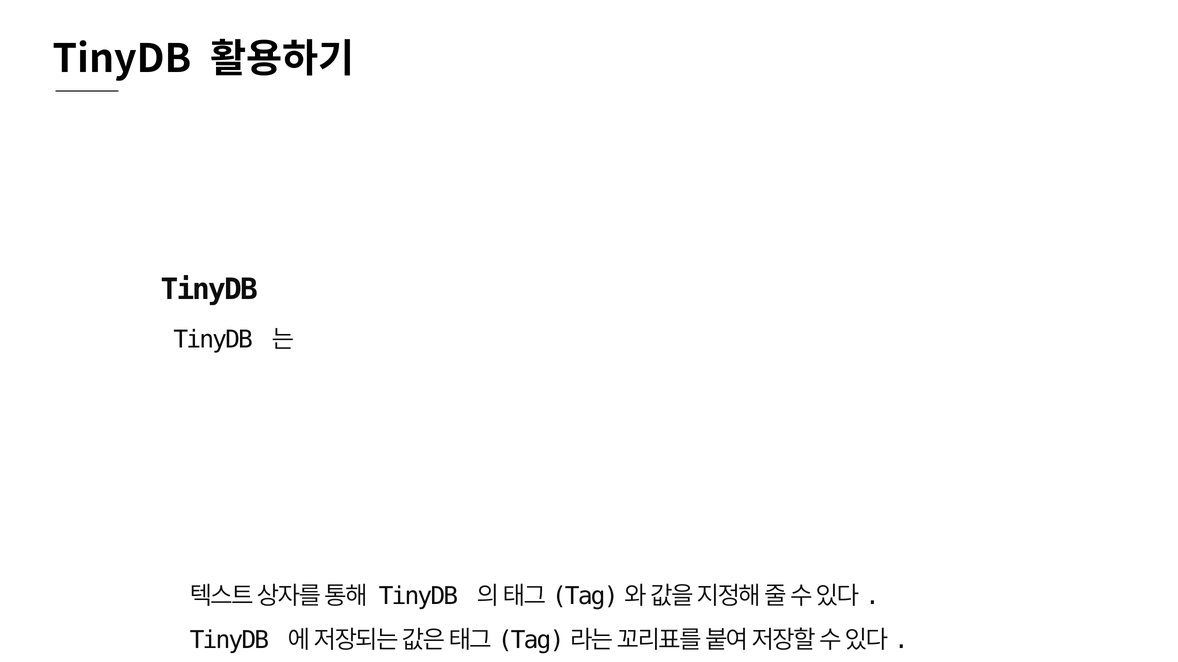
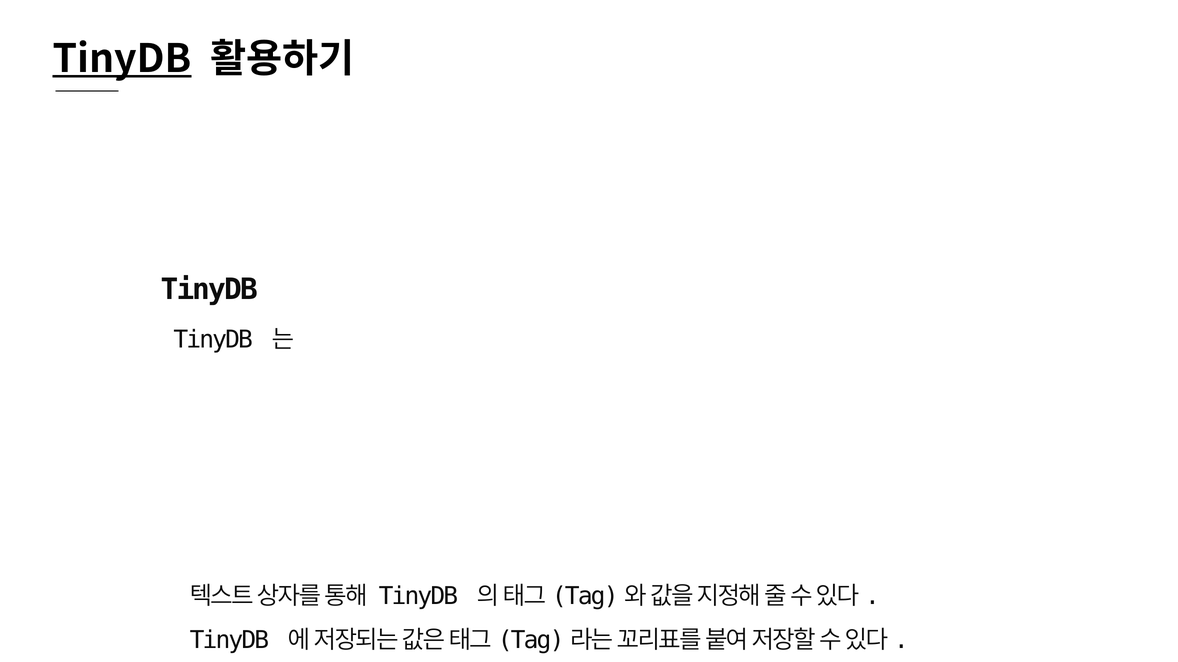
TinyDB at (122, 59) underline: none -> present
